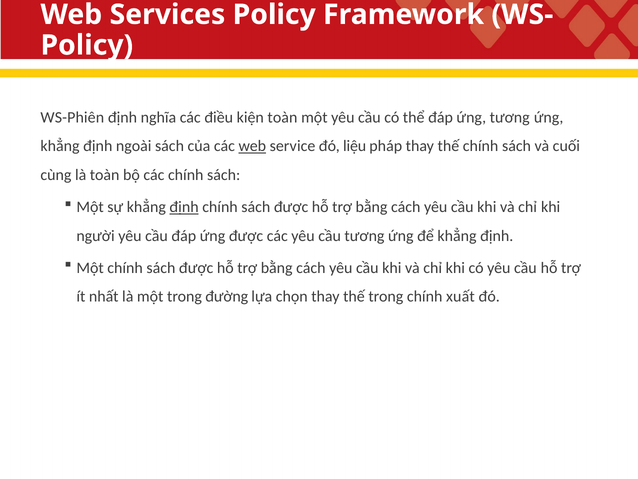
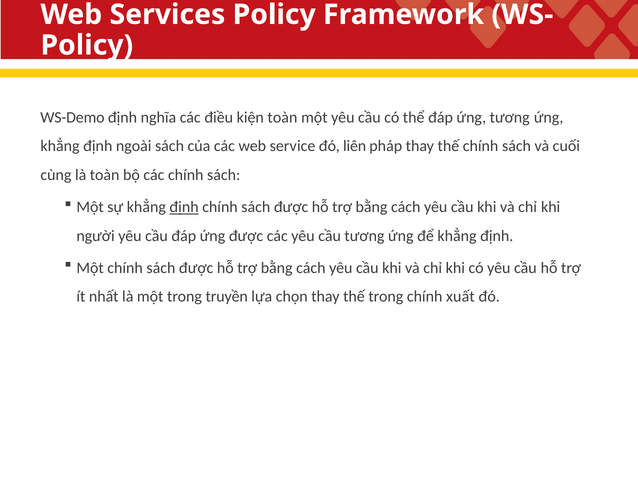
WS-Phiên: WS-Phiên -> WS-Demo
web at (252, 146) underline: present -> none
liệu: liệu -> liên
đường: đường -> truyền
